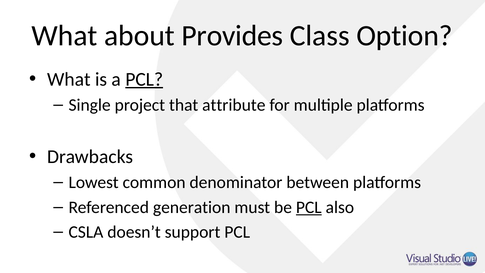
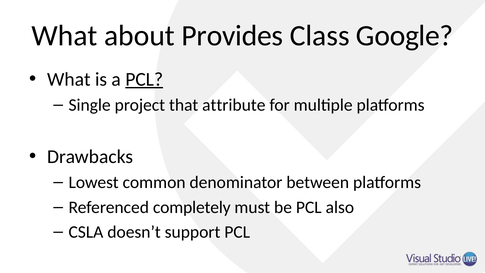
Option: Option -> Google
generation: generation -> completely
PCL at (309, 207) underline: present -> none
